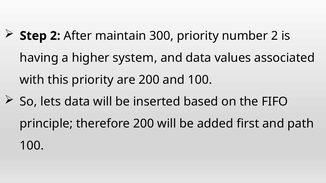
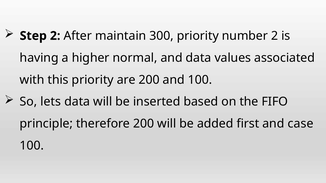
system: system -> normal
path: path -> case
